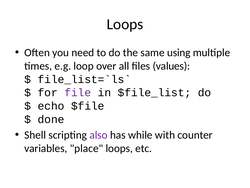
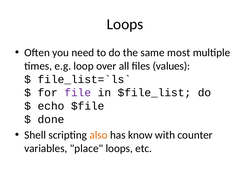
using: using -> most
also colour: purple -> orange
while: while -> know
